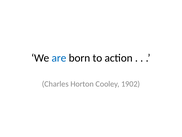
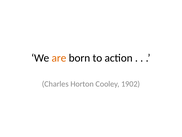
are colour: blue -> orange
